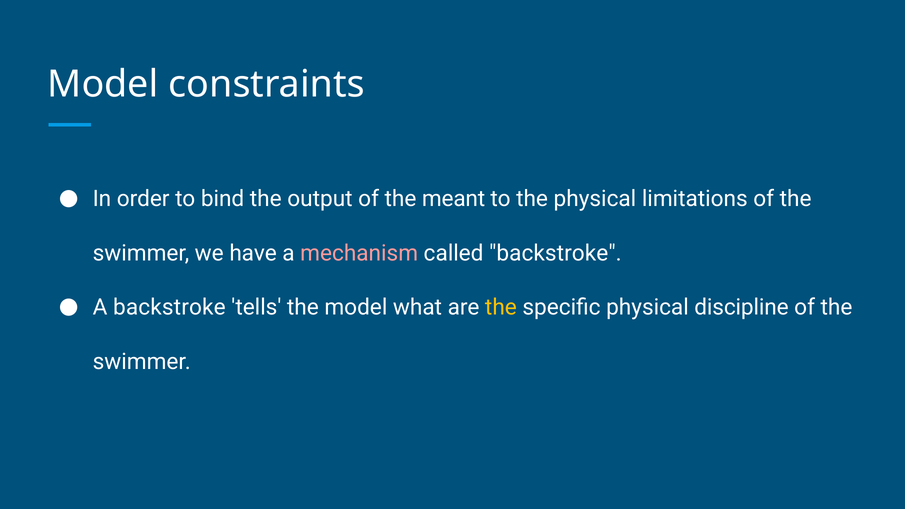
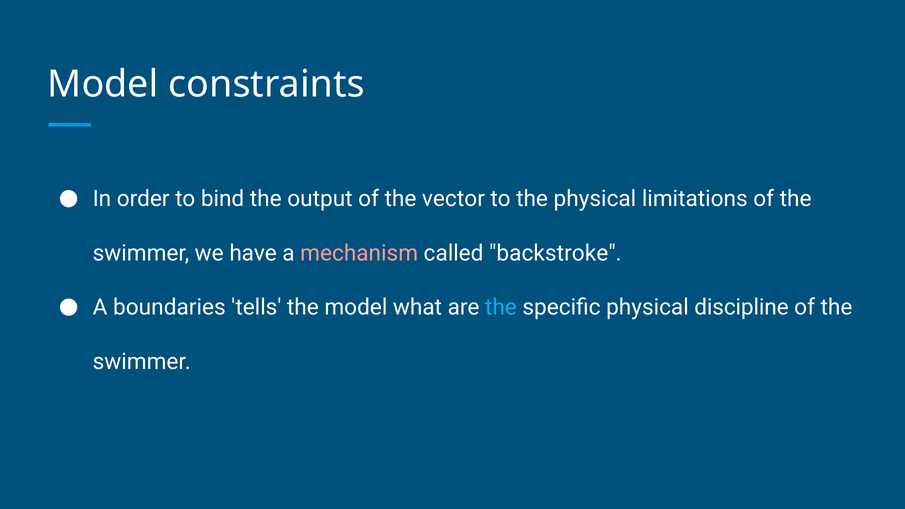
meant: meant -> vector
A backstroke: backstroke -> boundaries
the at (501, 307) colour: yellow -> light blue
